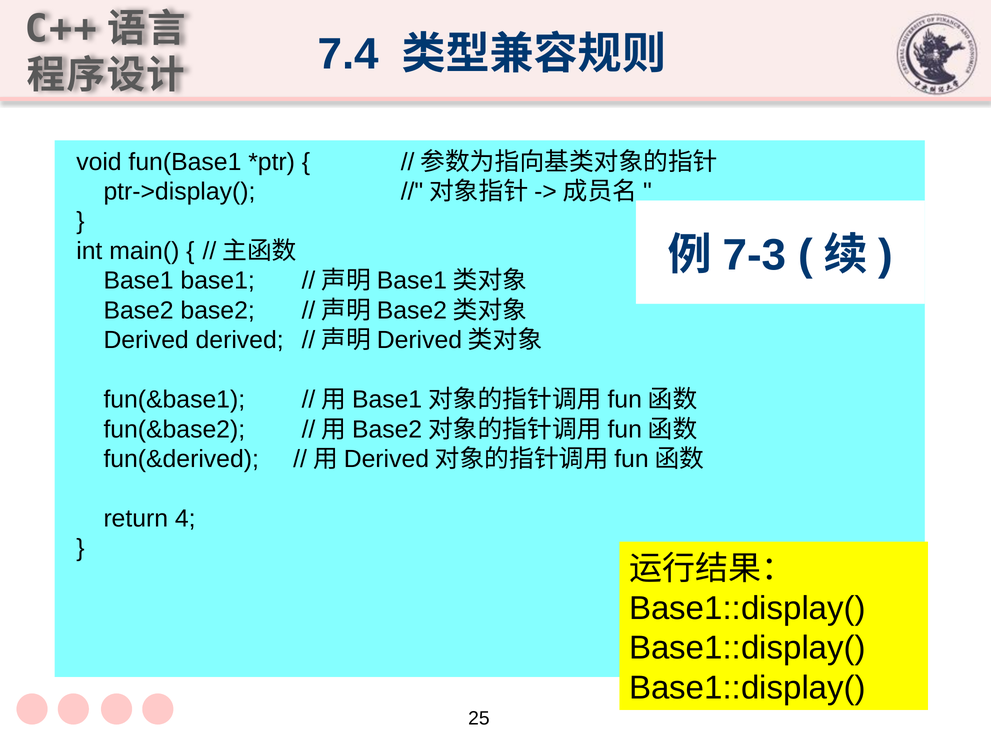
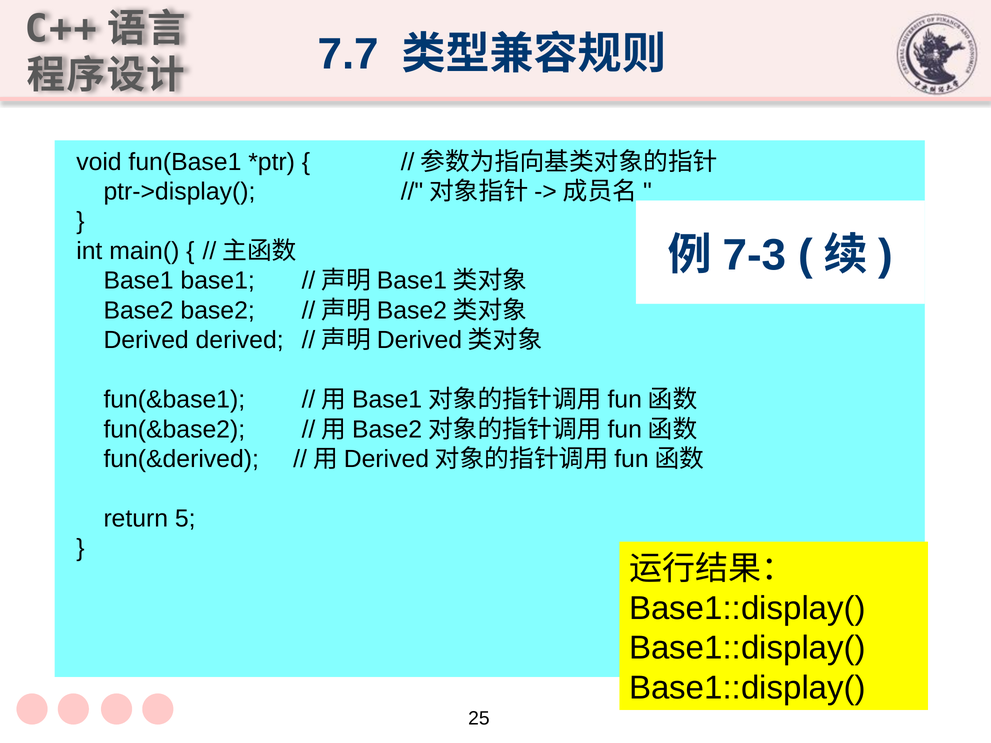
7.4: 7.4 -> 7.7
4: 4 -> 5
